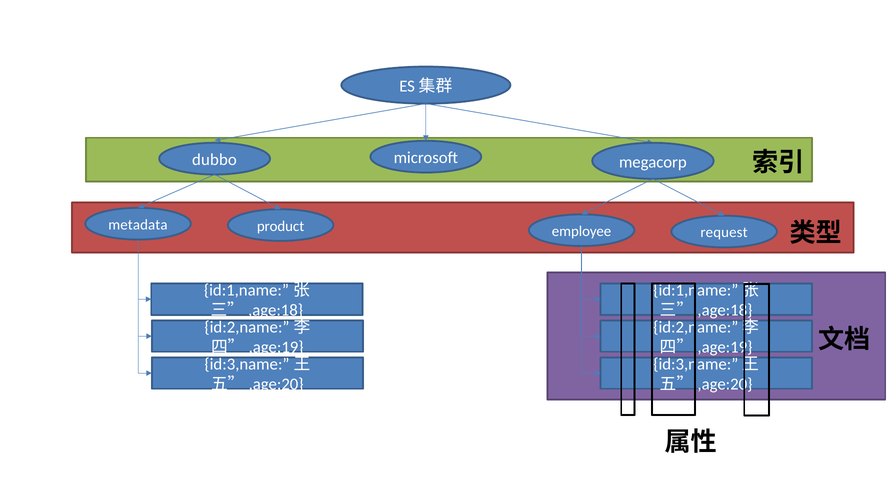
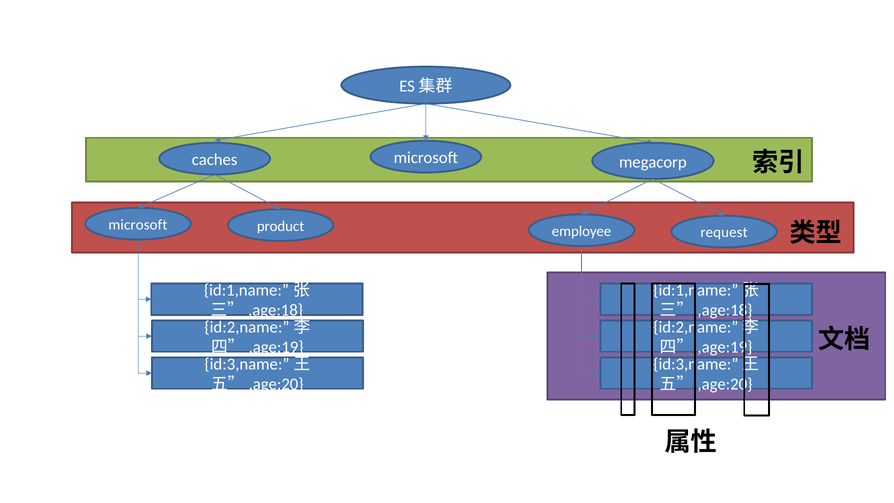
dubbo: dubbo -> caches
metadata at (138, 225): metadata -> microsoft
